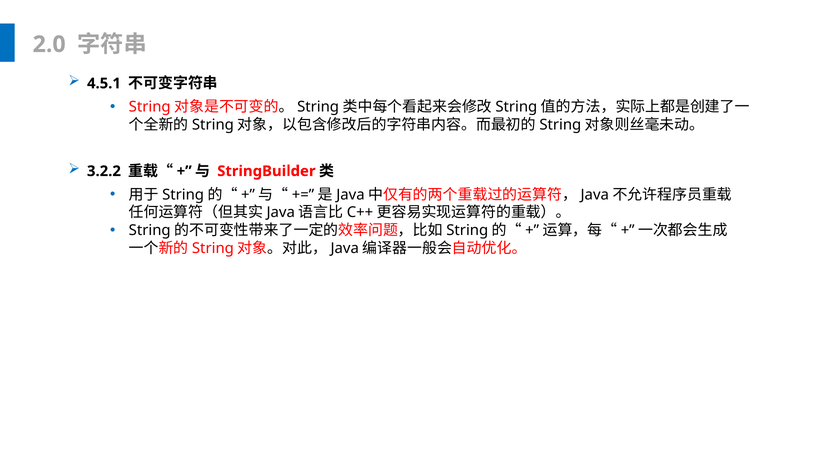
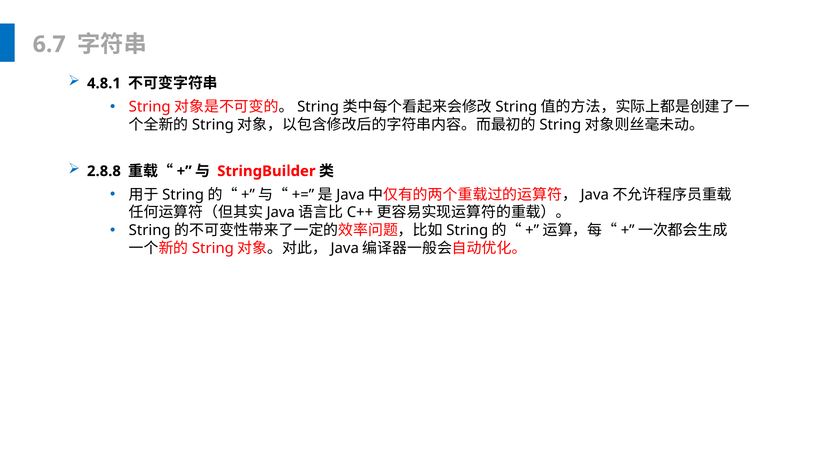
2.0: 2.0 -> 6.7
4.5.1: 4.5.1 -> 4.8.1
3.2.2: 3.2.2 -> 2.8.8
